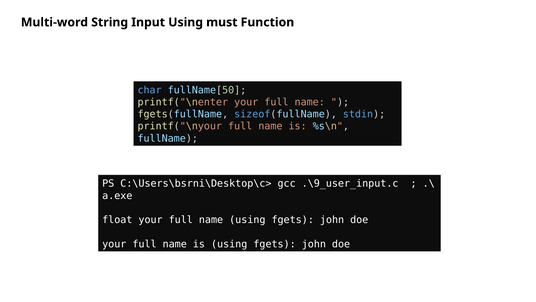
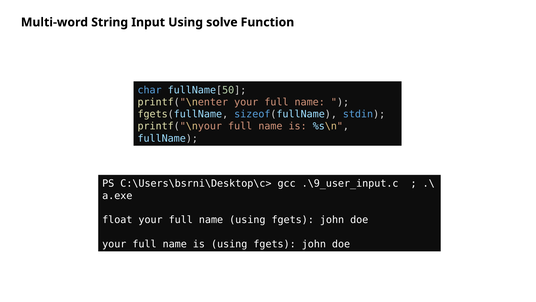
must: must -> solve
